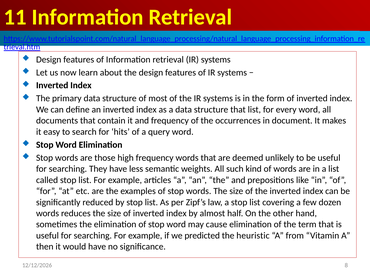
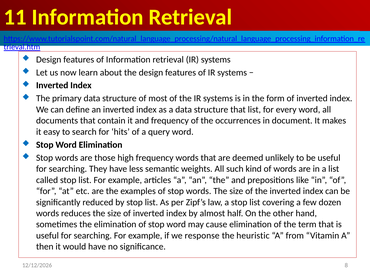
predicted: predicted -> response
